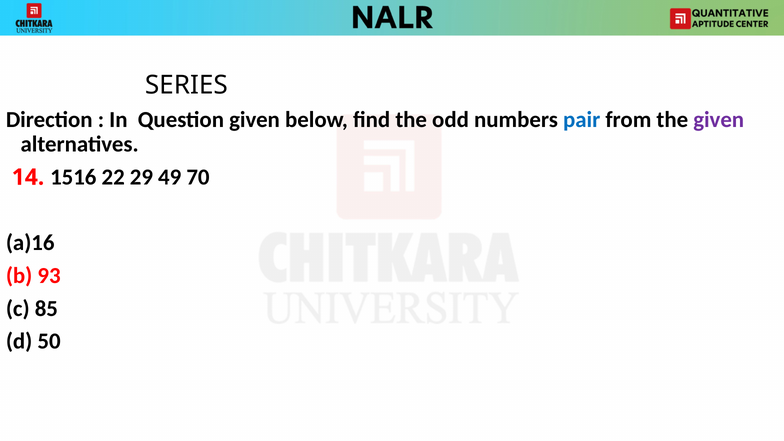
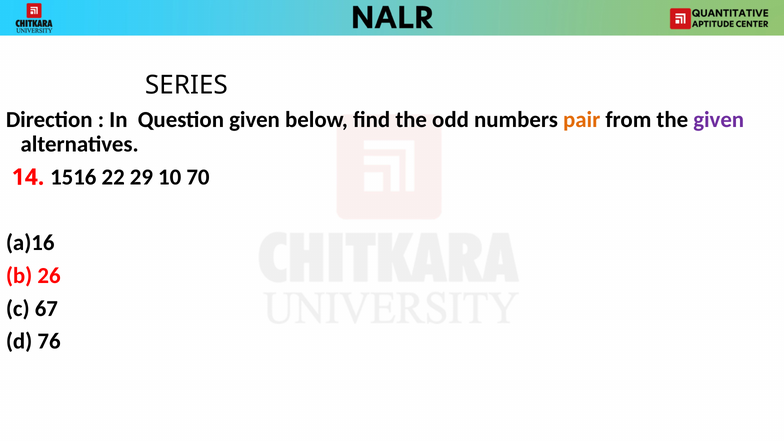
pair colour: blue -> orange
49: 49 -> 10
93: 93 -> 26
85: 85 -> 67
50: 50 -> 76
